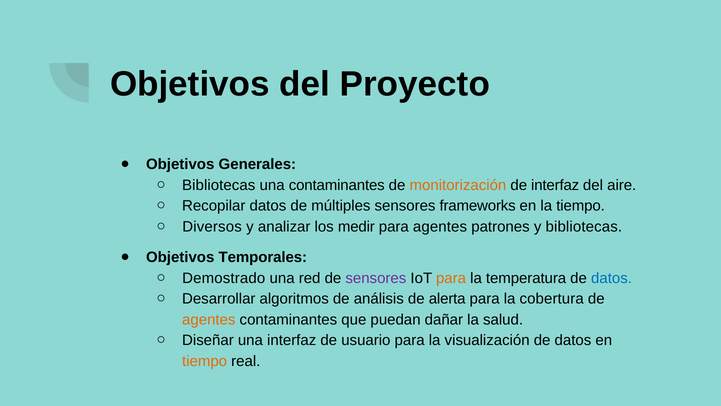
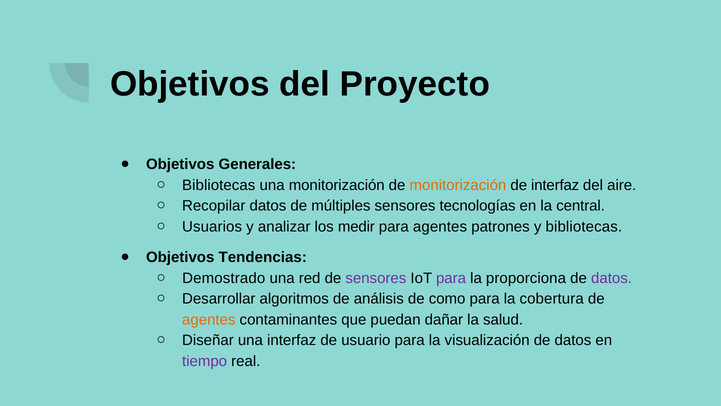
una contaminantes: contaminantes -> monitorización
frameworks: frameworks -> tecnologías
la tiempo: tiempo -> central
Diversos: Diversos -> Usuarios
Temporales: Temporales -> Tendencias
para at (451, 278) colour: orange -> purple
temperatura: temperatura -> proporciona
datos at (612, 278) colour: blue -> purple
alerta: alerta -> como
tiempo at (205, 361) colour: orange -> purple
